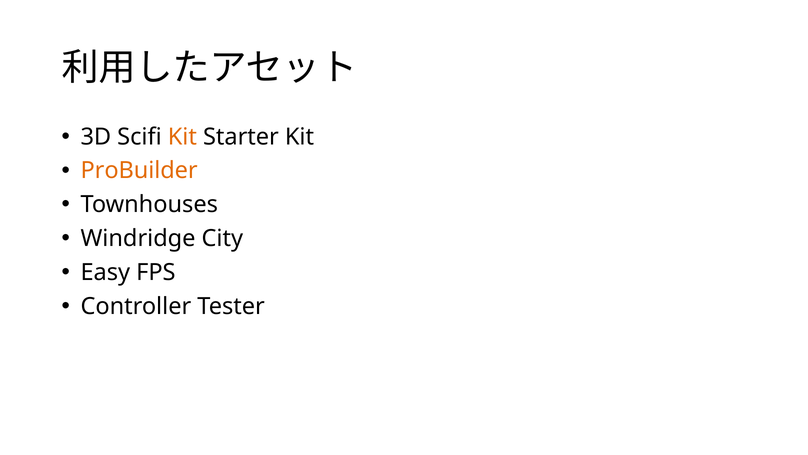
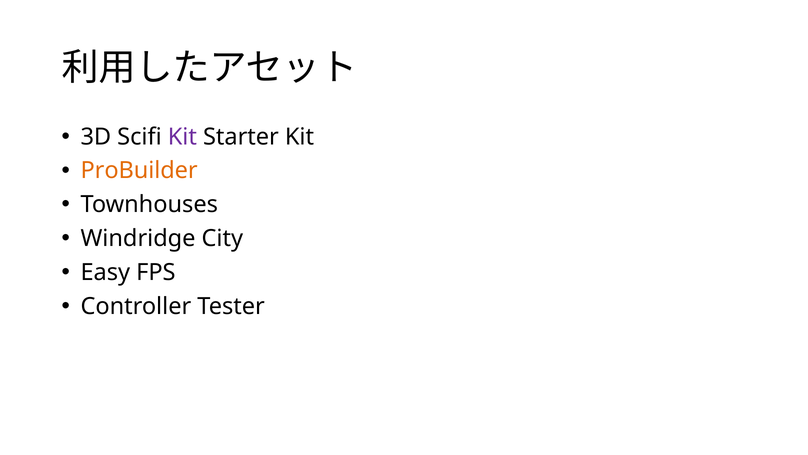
Kit at (182, 137) colour: orange -> purple
